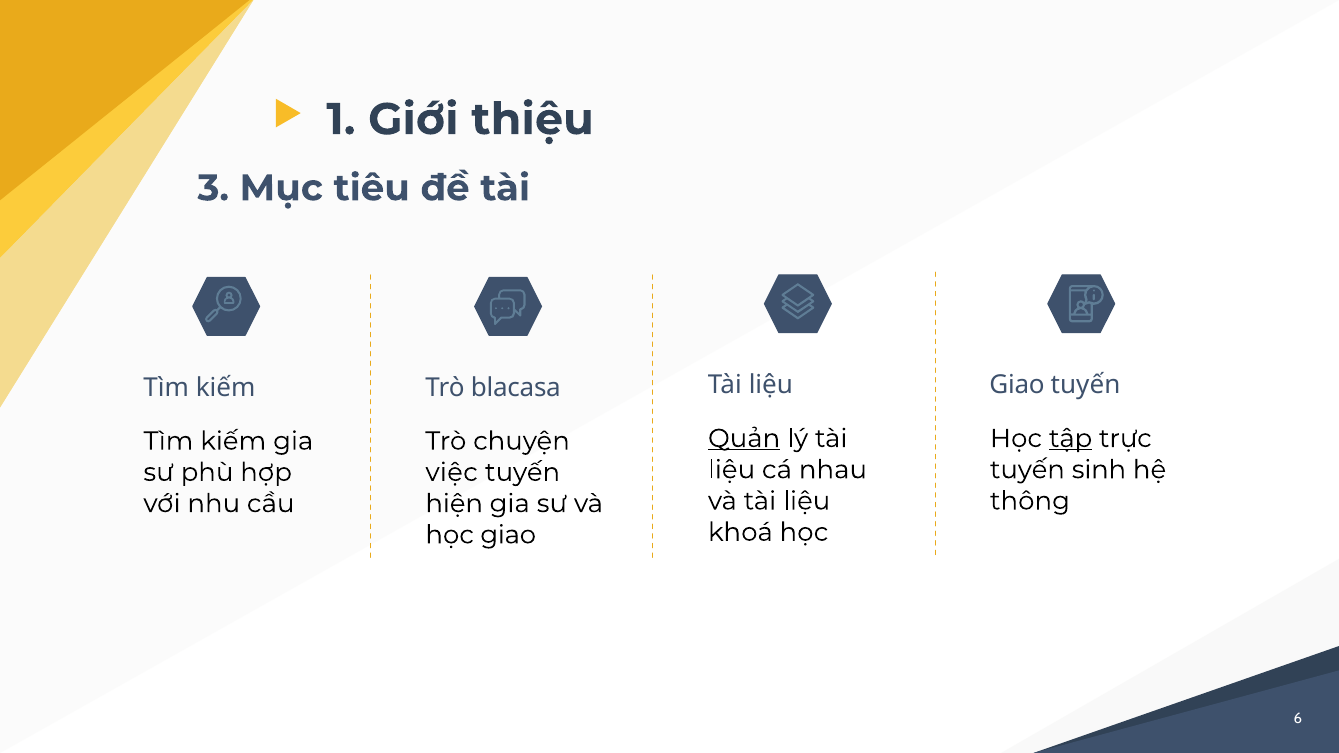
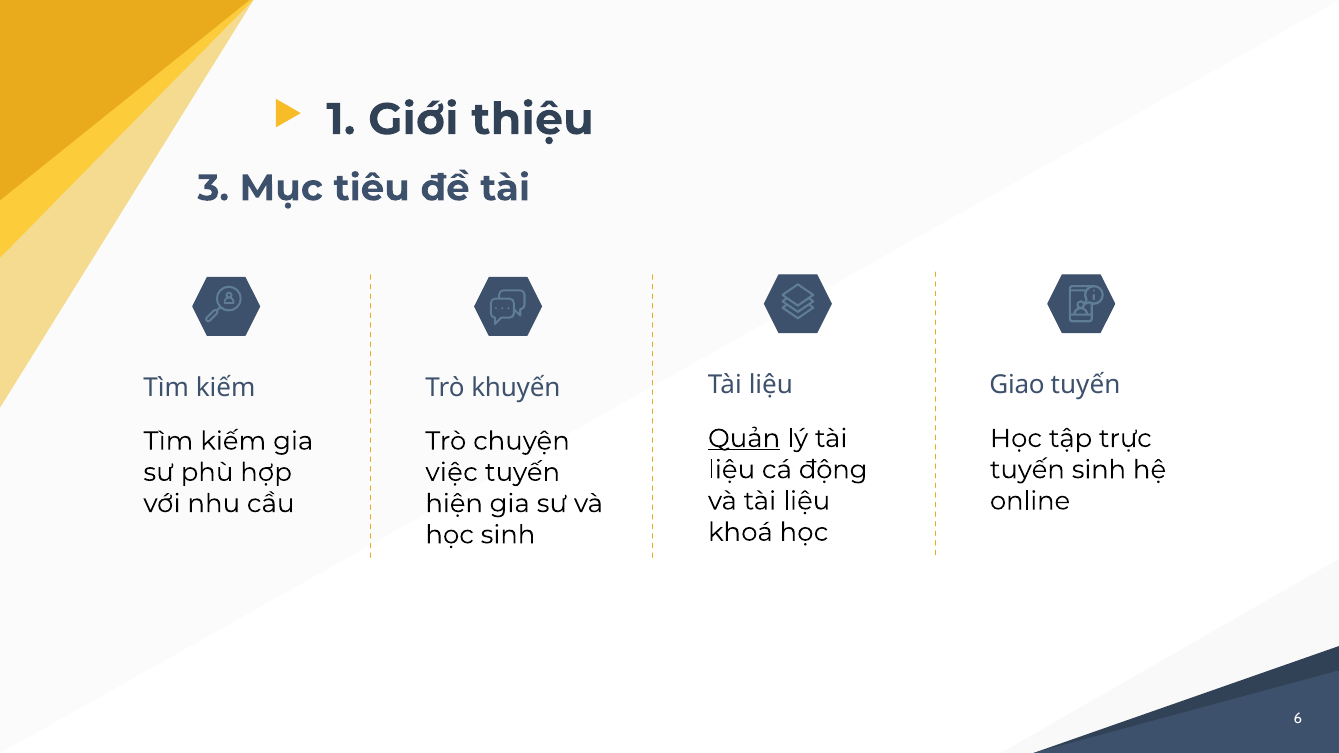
blacasa: blacasa -> khuyến
tập underline: present -> none
nhau: nhau -> động
thông: thông -> online
giao at (508, 535): giao -> sinh
